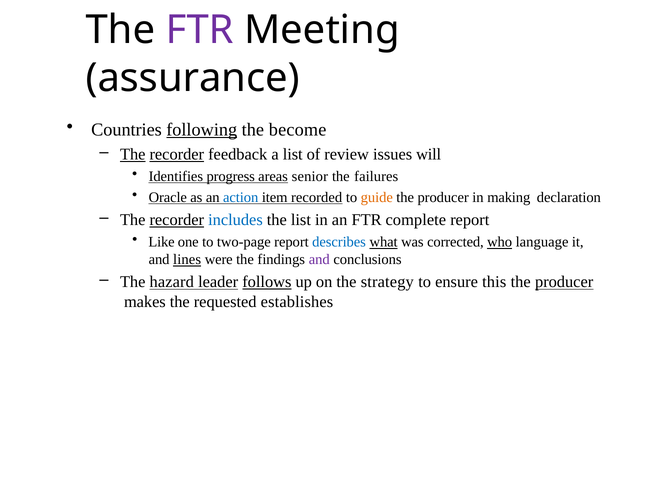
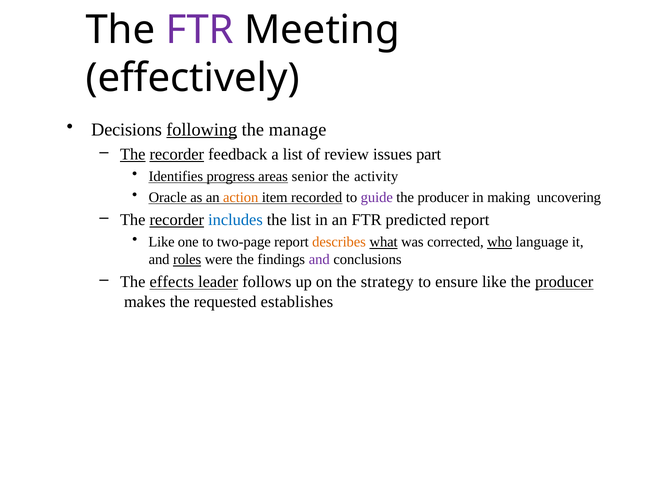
assurance: assurance -> effectively
Countries: Countries -> Decisions
become: become -> manage
will: will -> part
failures: failures -> activity
action colour: blue -> orange
guide colour: orange -> purple
declaration: declaration -> uncovering
complete: complete -> predicted
describes colour: blue -> orange
lines: lines -> roles
hazard: hazard -> effects
follows underline: present -> none
ensure this: this -> like
